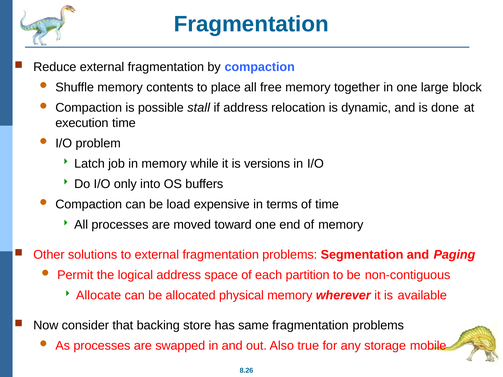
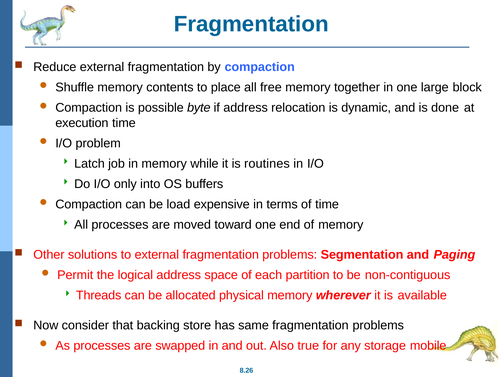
stall: stall -> byte
versions: versions -> routines
Allocate: Allocate -> Threads
